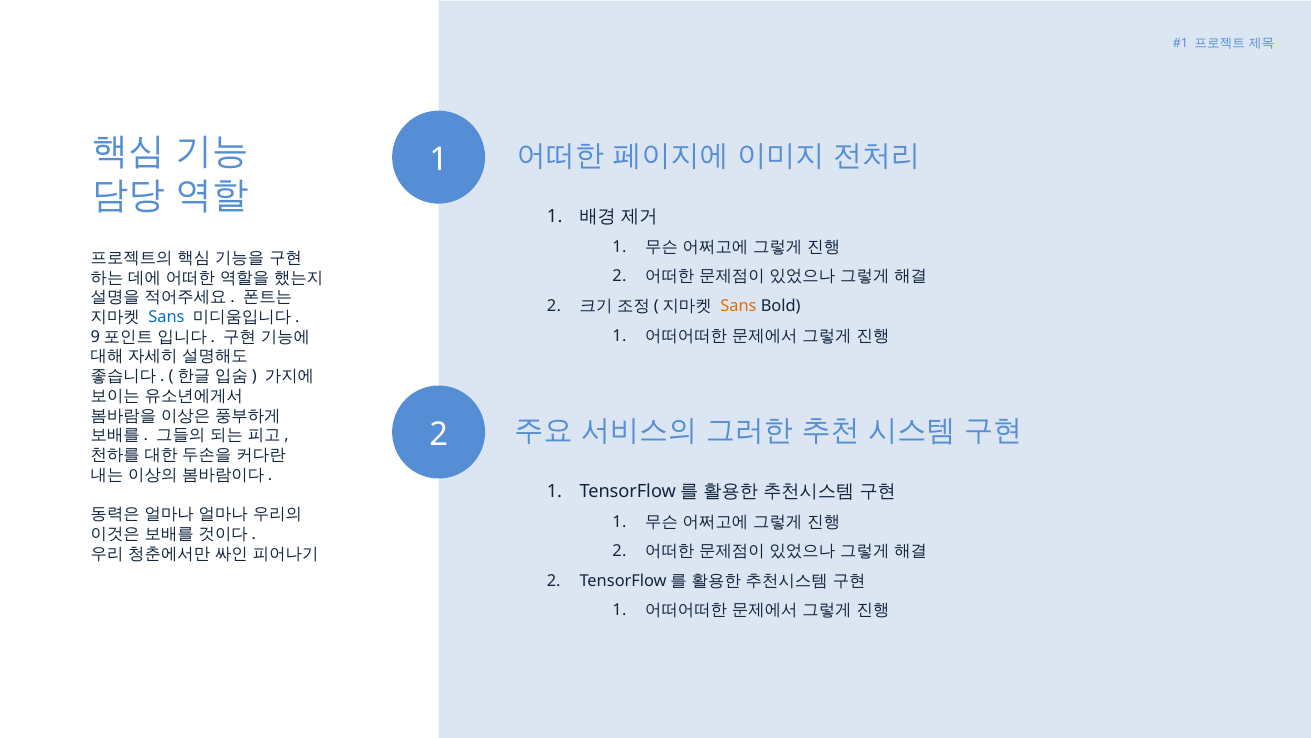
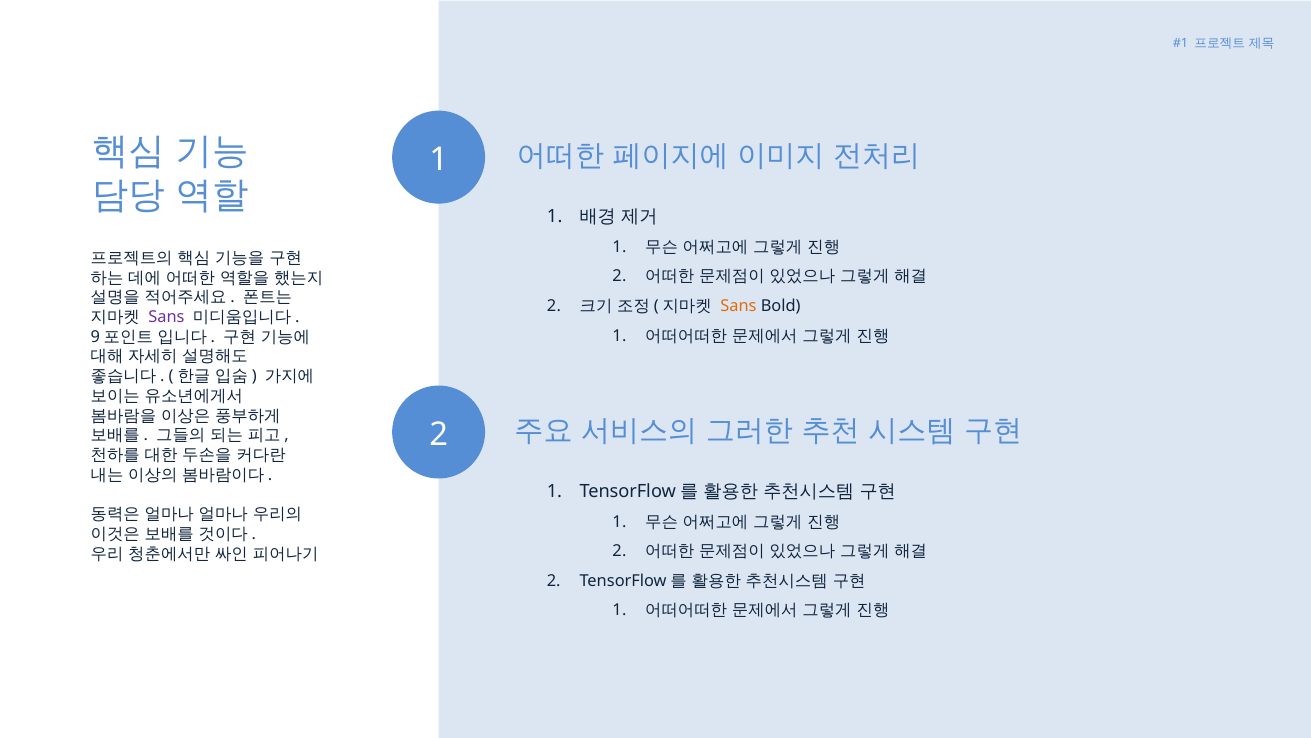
Sans at (167, 317) colour: blue -> purple
